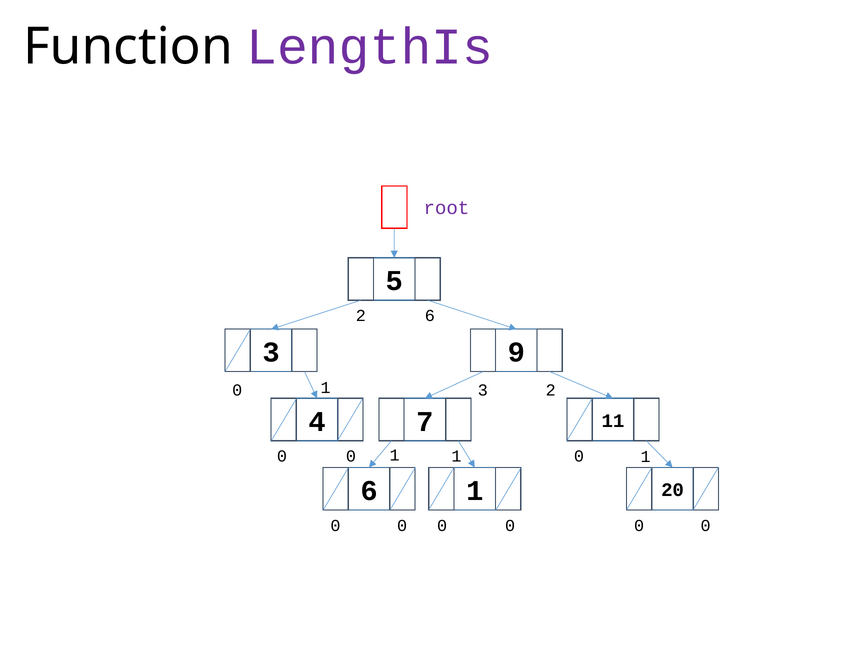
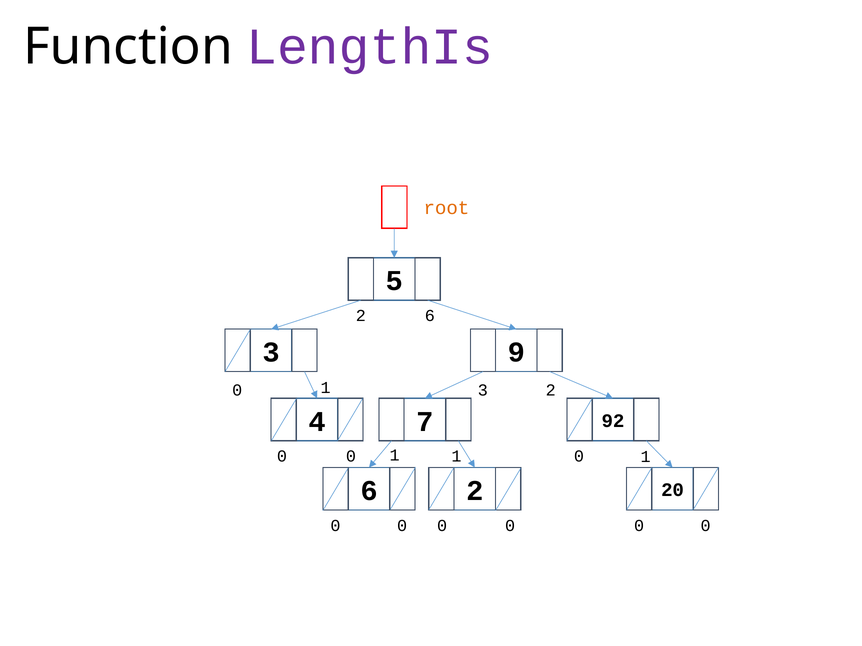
root colour: purple -> orange
11: 11 -> 92
6 1: 1 -> 2
